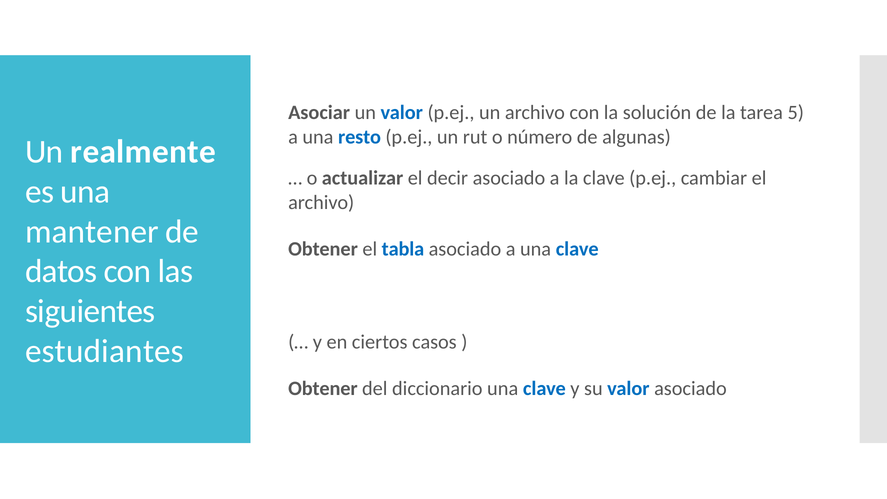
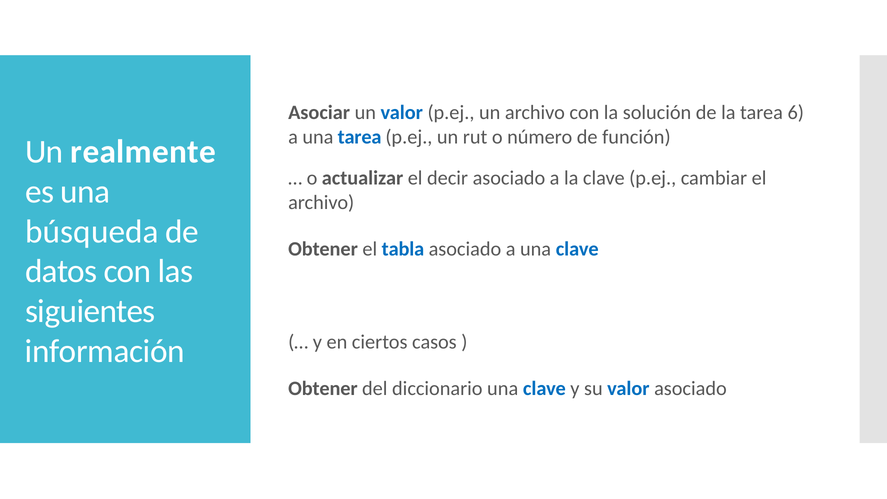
5: 5 -> 6
una resto: resto -> tarea
algunas: algunas -> función
mantener: mantener -> búsqueda
estudiantes: estudiantes -> información
